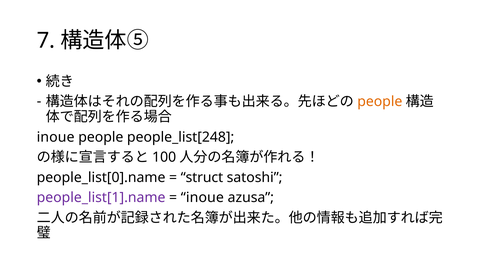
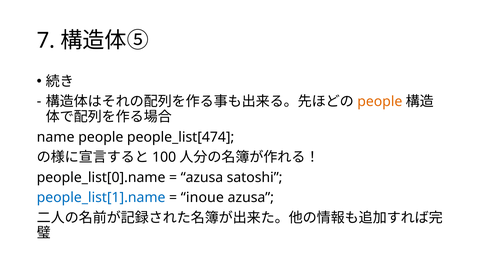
inoue at (56, 137): inoue -> name
people_list[248: people_list[248 -> people_list[474
struct at (202, 177): struct -> azusa
people_list[1].name colour: purple -> blue
